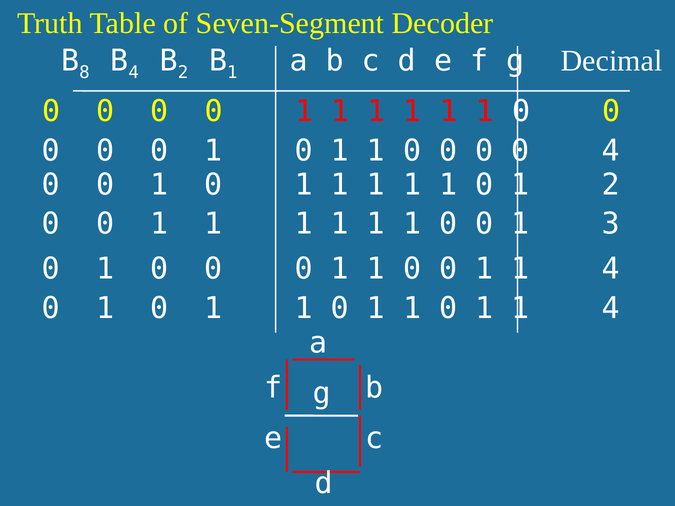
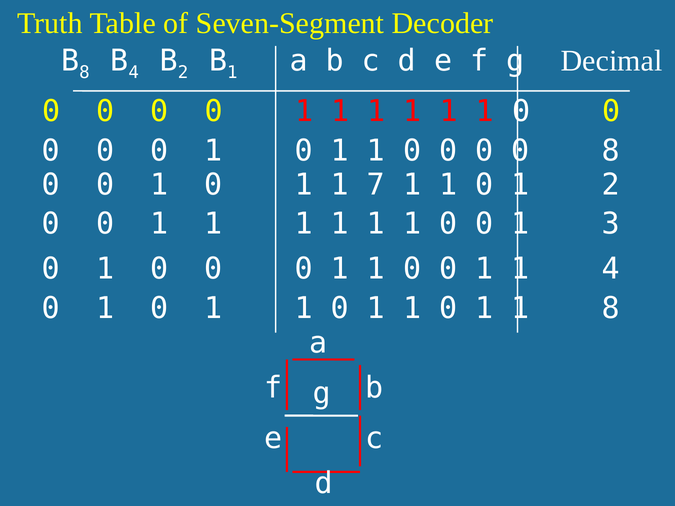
0 4: 4 -> 8
1 at (376, 185): 1 -> 7
4 at (611, 308): 4 -> 8
